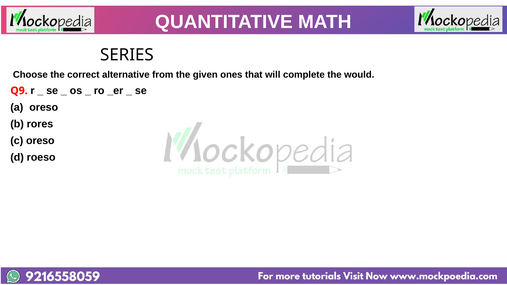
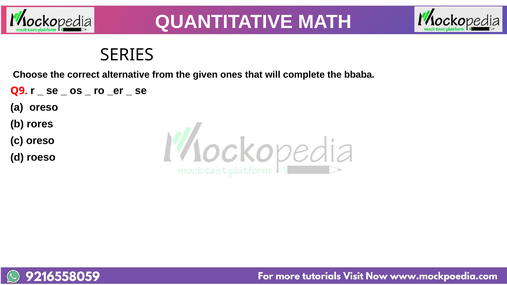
would: would -> bbaba
